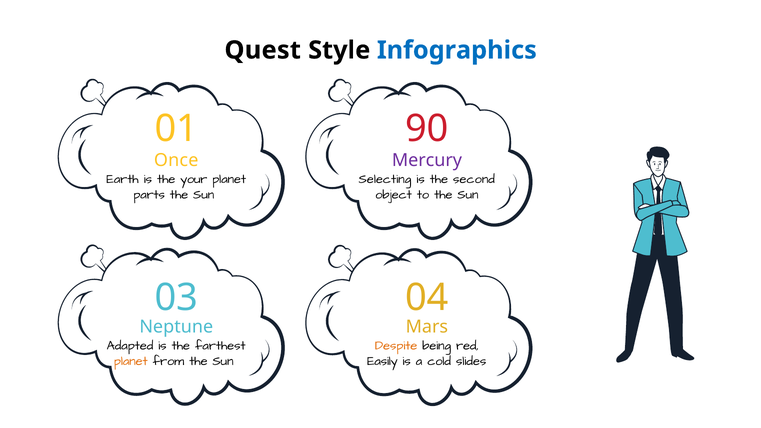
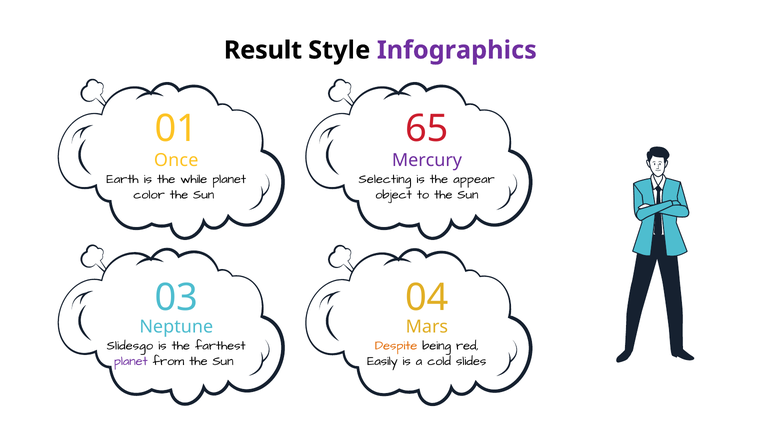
Quest: Quest -> Result
Infographics colour: blue -> purple
90: 90 -> 65
your: your -> while
second: second -> appear
parts: parts -> color
Adapted: Adapted -> Slidesgo
planet at (131, 361) colour: orange -> purple
